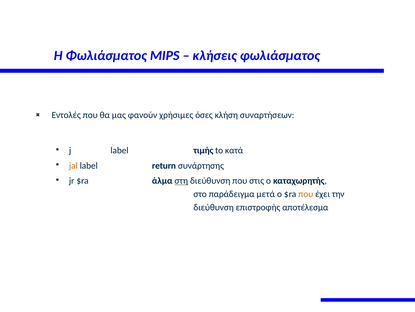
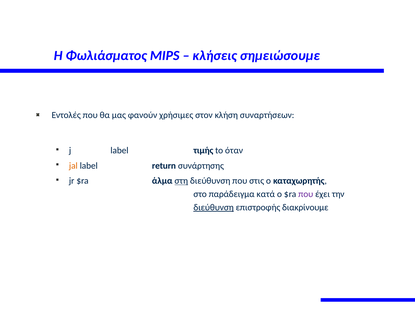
κλήσεις φωλιάσματος: φωλιάσματος -> σημειώσουμε
όσες: όσες -> στον
κατά: κατά -> όταν
μετά: μετά -> κατά
που at (306, 194) colour: orange -> purple
διεύθυνση at (214, 207) underline: none -> present
αποτέλεσμα: αποτέλεσμα -> διακρίνουμε
